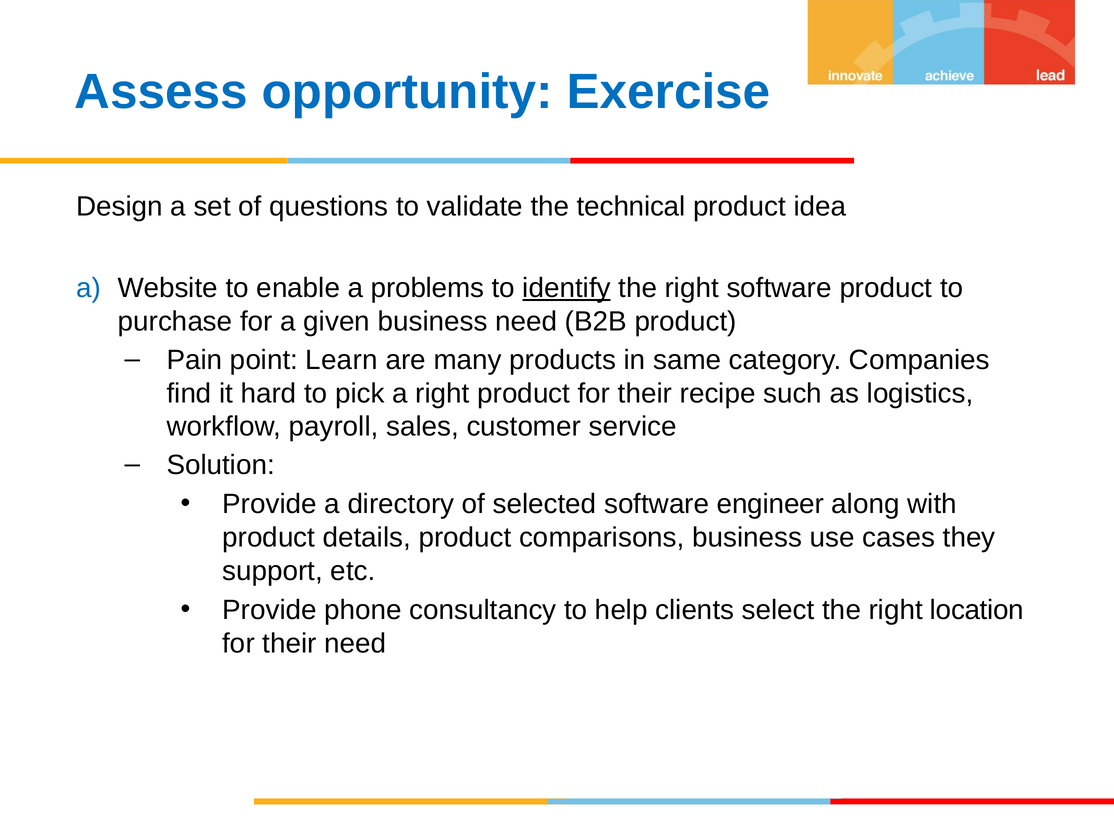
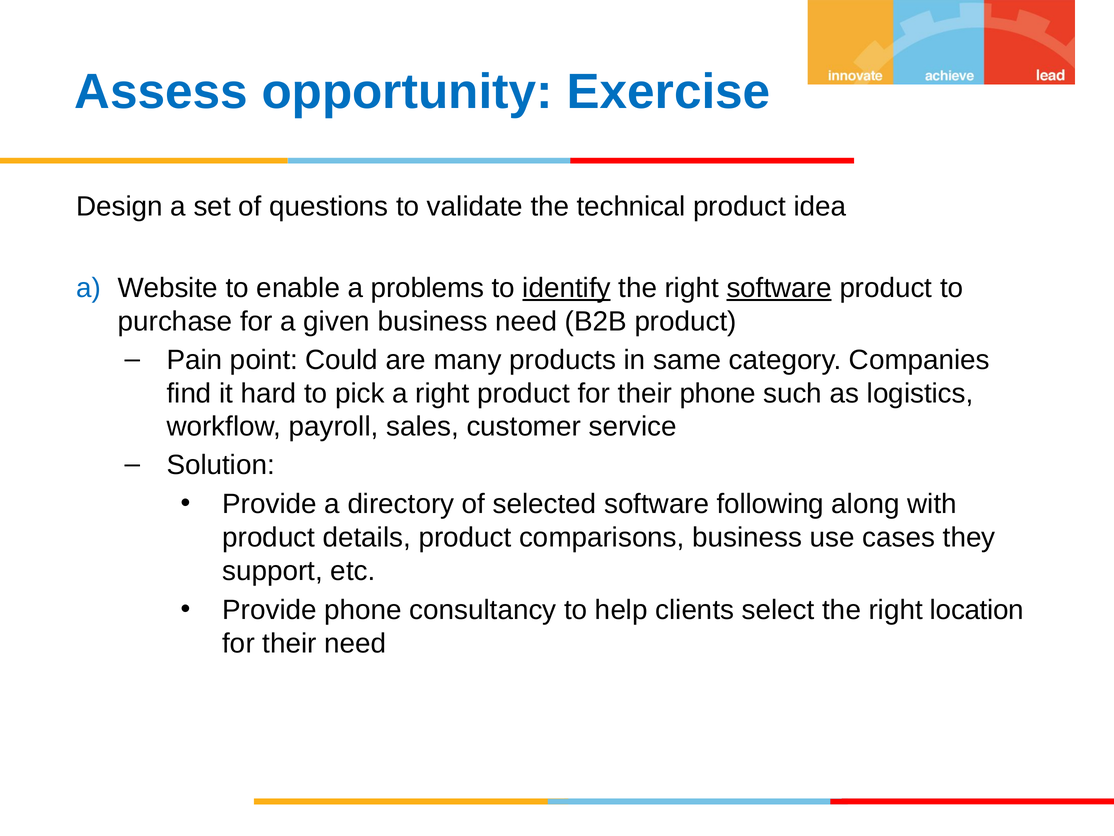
software at (779, 288) underline: none -> present
Learn: Learn -> Could
their recipe: recipe -> phone
engineer: engineer -> following
